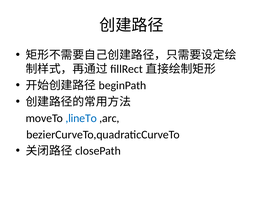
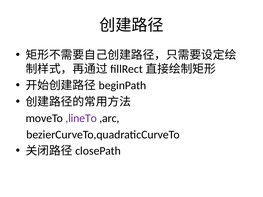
,lineTo colour: blue -> purple
